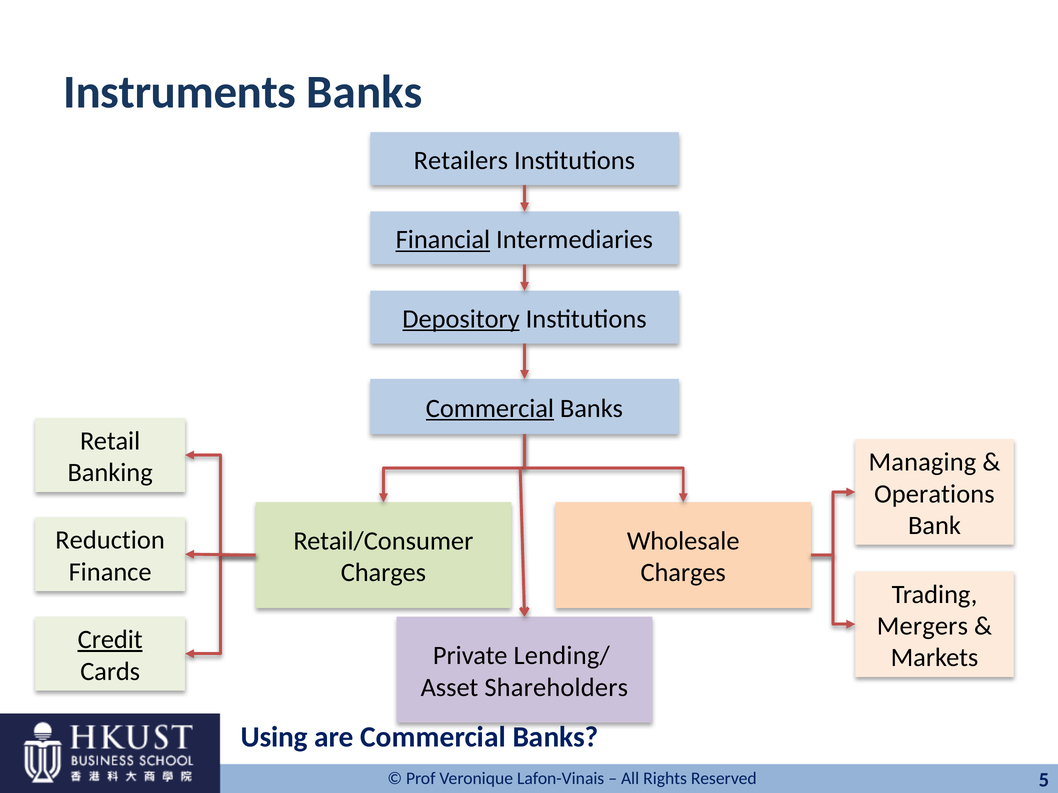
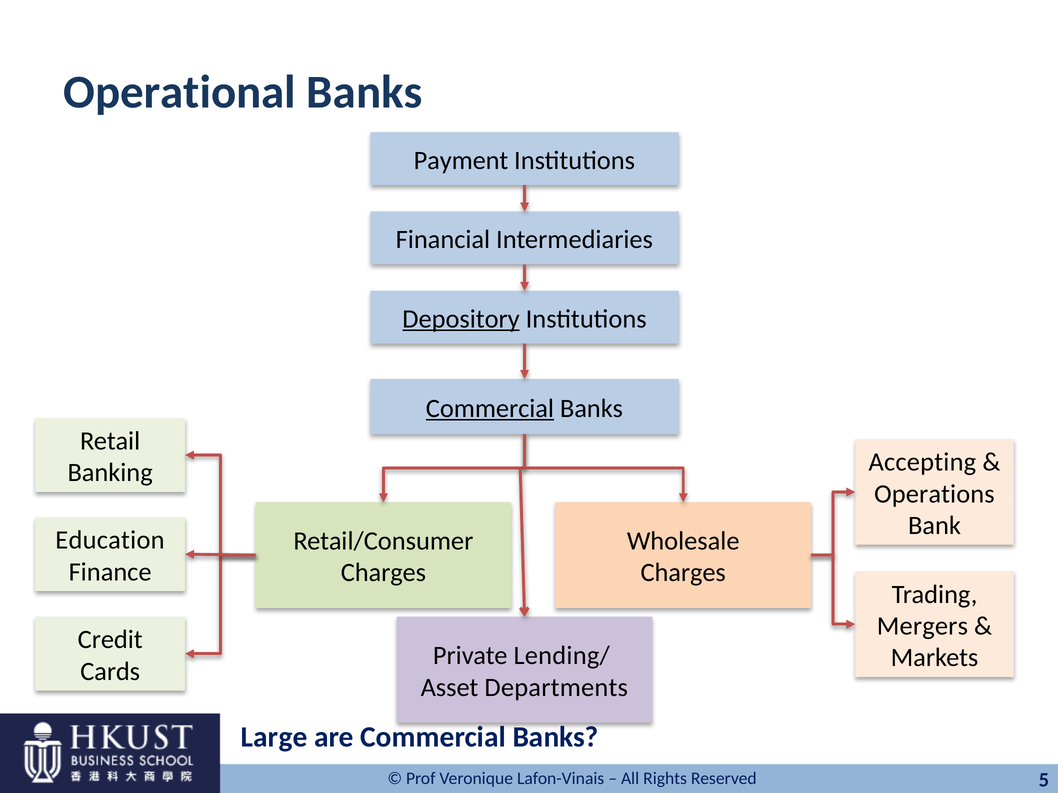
Instruments: Instruments -> Operational
Retailers: Retailers -> Payment
Financial underline: present -> none
Managing: Managing -> Accepting
Reduction: Reduction -> Education
Credit underline: present -> none
Shareholders: Shareholders -> Departments
Using: Using -> Large
